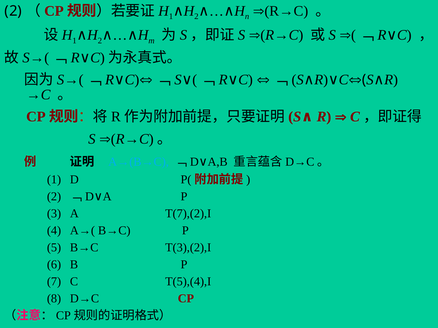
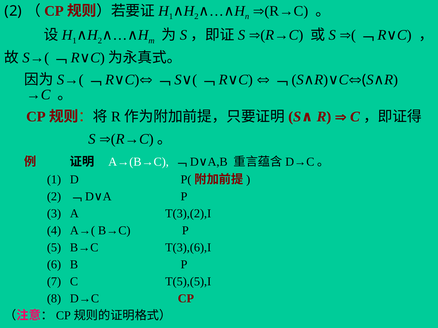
A→(B→C colour: light blue -> white
T(7),(2),I: T(7),(2),I -> T(3),(2),I
T(3),(2),I: T(3),(2),I -> T(3),(6),I
T(5),(4),I: T(5),(4),I -> T(5),(5),I
